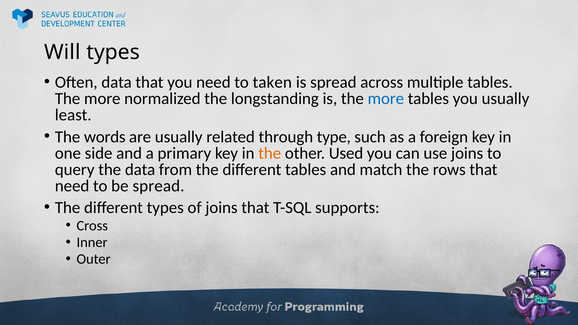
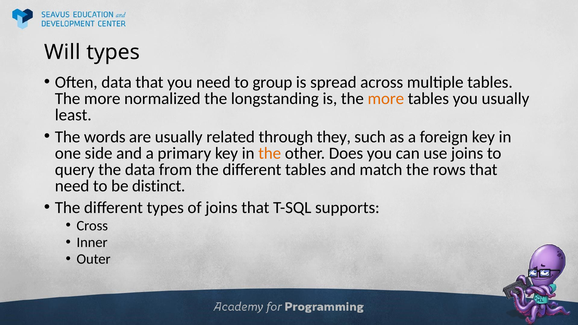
taken: taken -> group
more at (386, 99) colour: blue -> orange
type: type -> they
Used: Used -> Does
be spread: spread -> distinct
